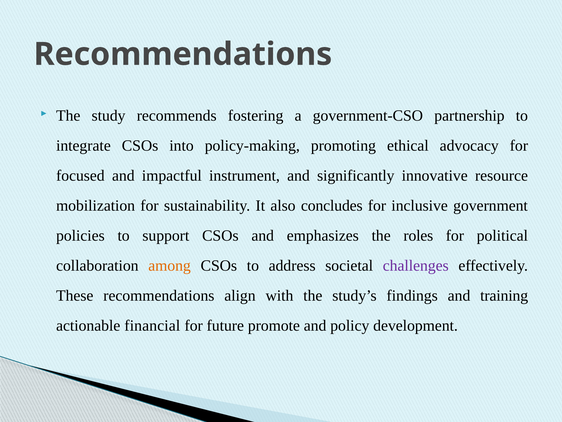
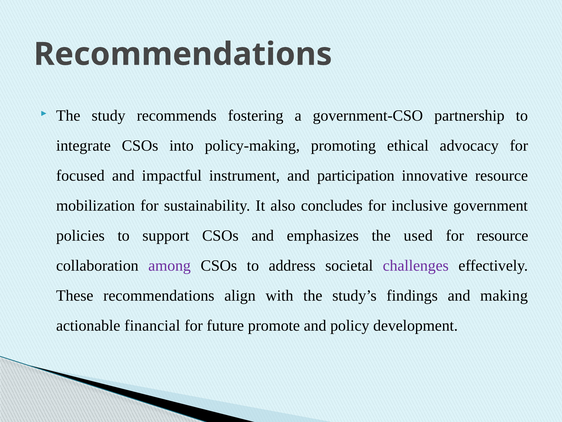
significantly: significantly -> participation
roles: roles -> used
for political: political -> resource
among colour: orange -> purple
training: training -> making
